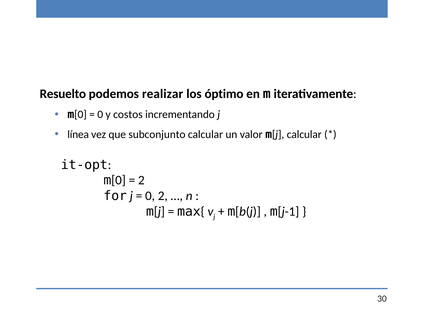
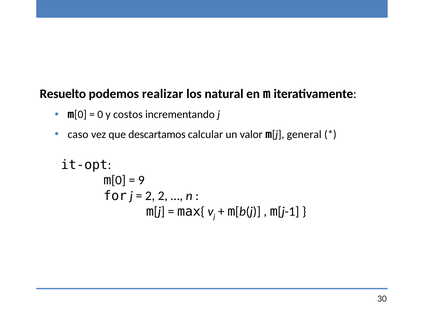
óptimo: óptimo -> natural
línea: línea -> caso
subconjunto: subconjunto -> descartamos
m[j calcular: calcular -> general
2 at (141, 180): 2 -> 9
0 at (150, 196): 0 -> 2
